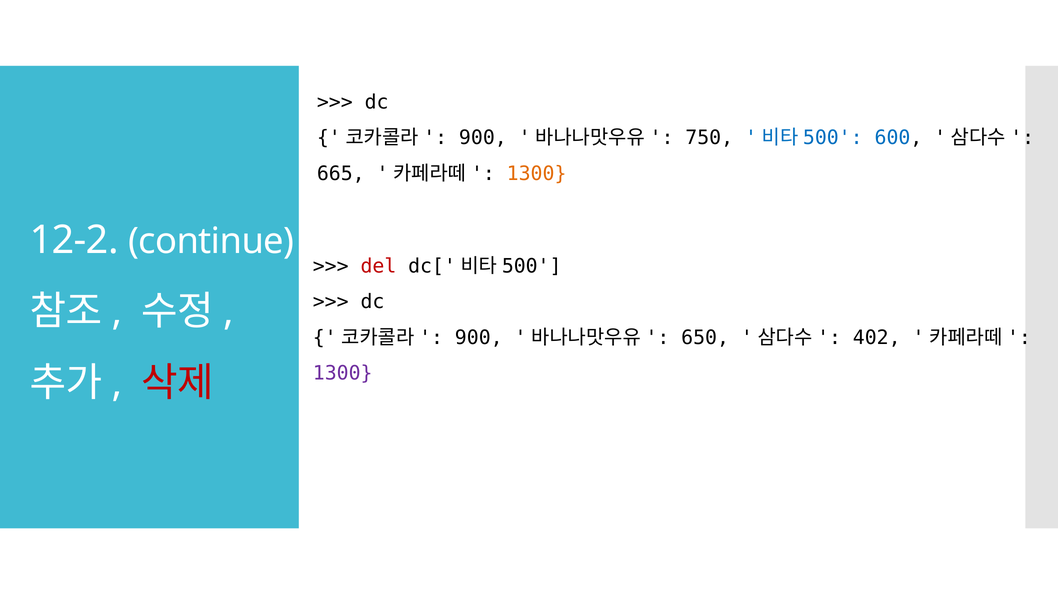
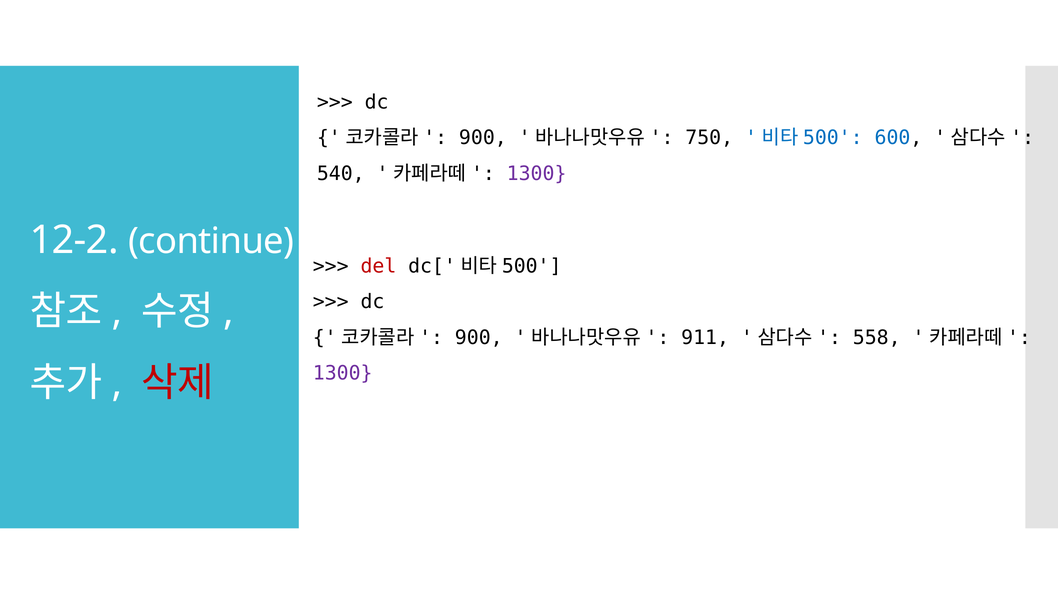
665: 665 -> 540
1300 at (537, 174) colour: orange -> purple
650: 650 -> 911
402: 402 -> 558
